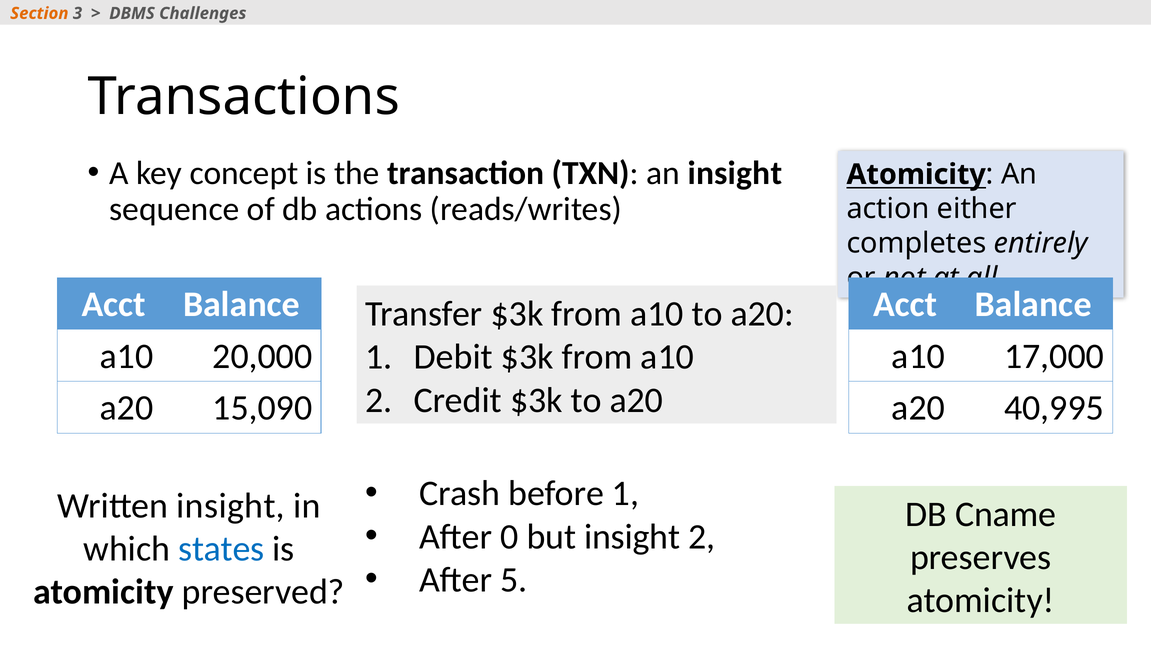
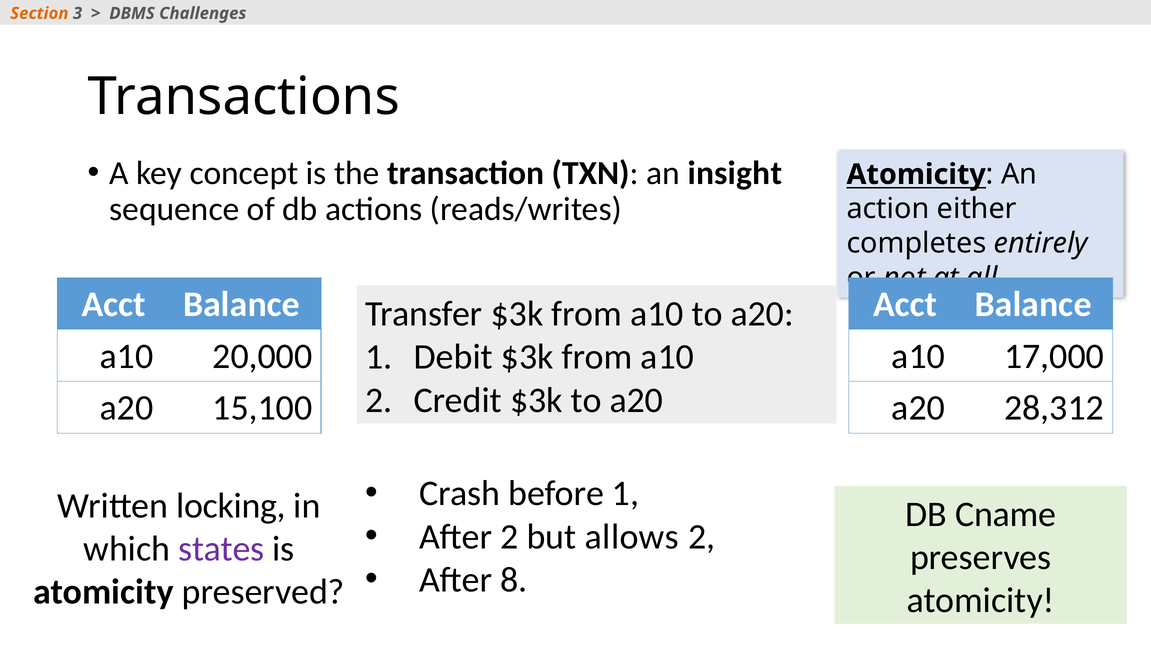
15,090: 15,090 -> 15,100
40,995: 40,995 -> 28,312
Written insight: insight -> locking
After 0: 0 -> 2
but insight: insight -> allows
states colour: blue -> purple
5: 5 -> 8
